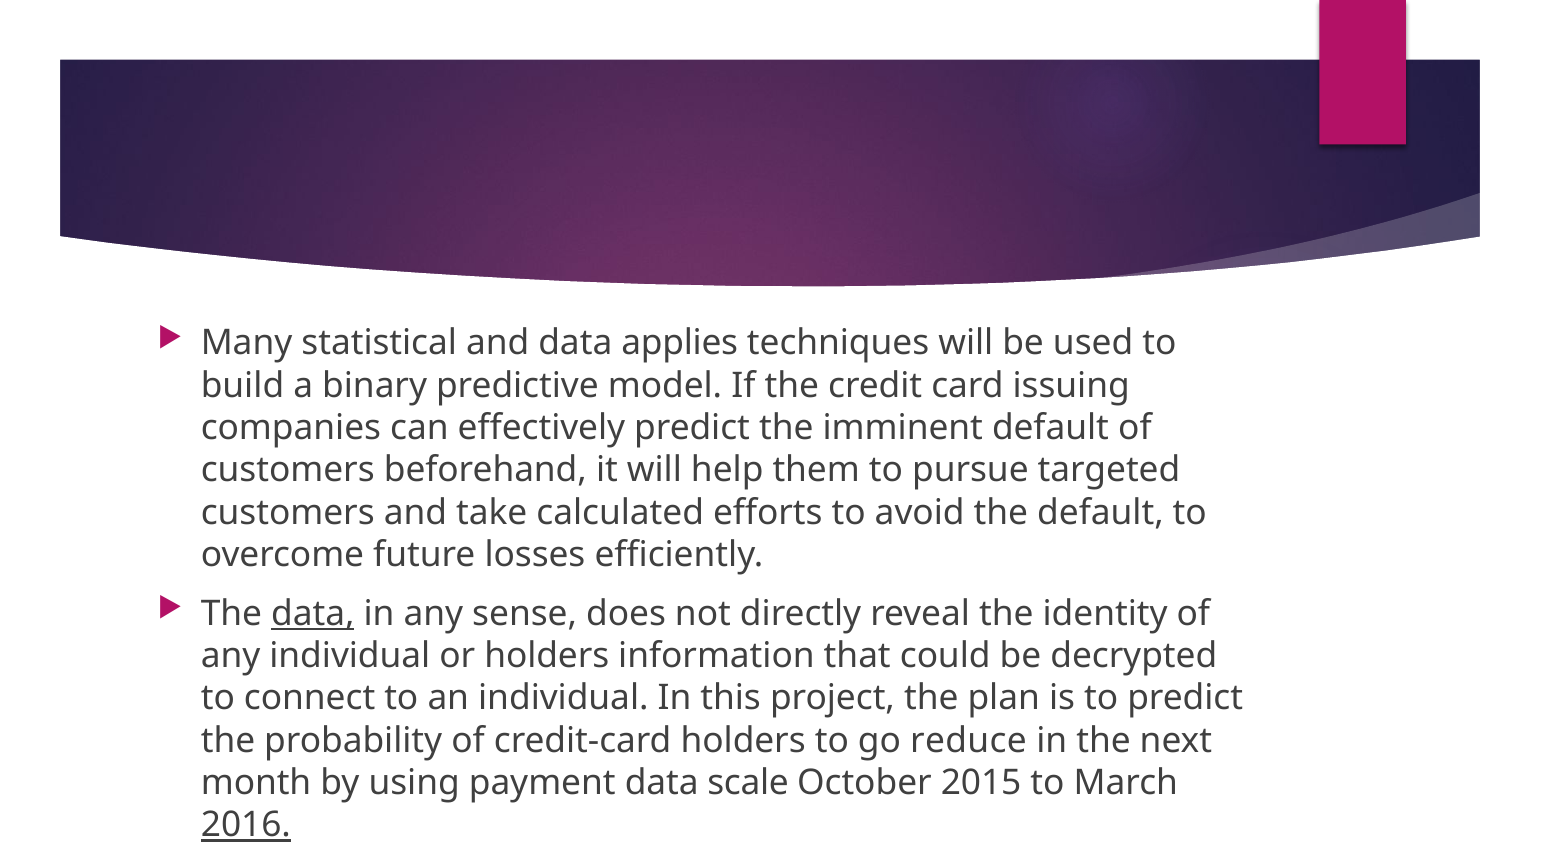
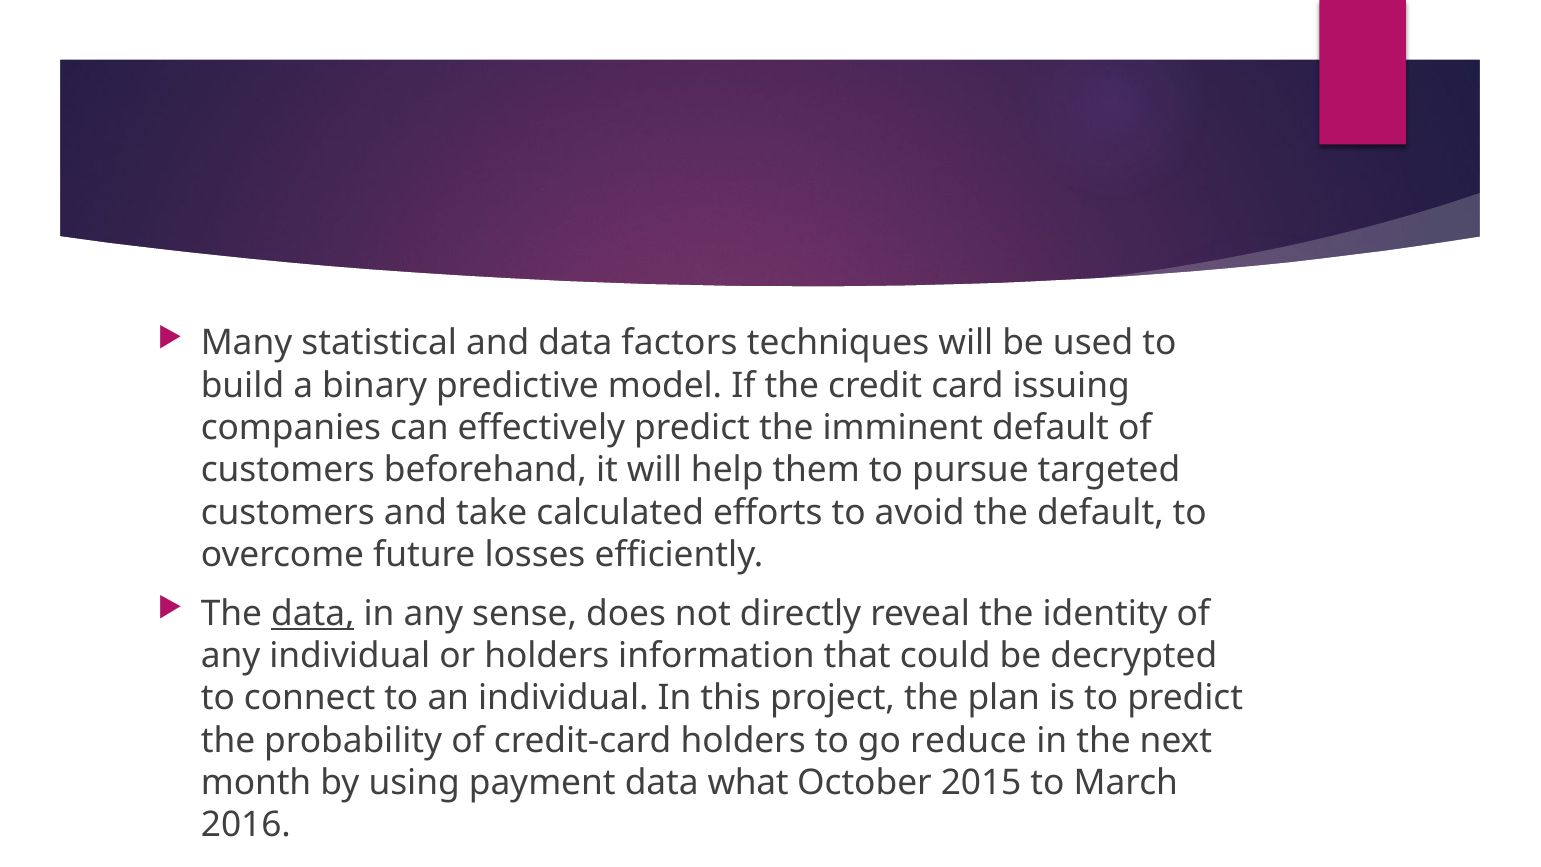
applies: applies -> factors
scale: scale -> what
2016 underline: present -> none
